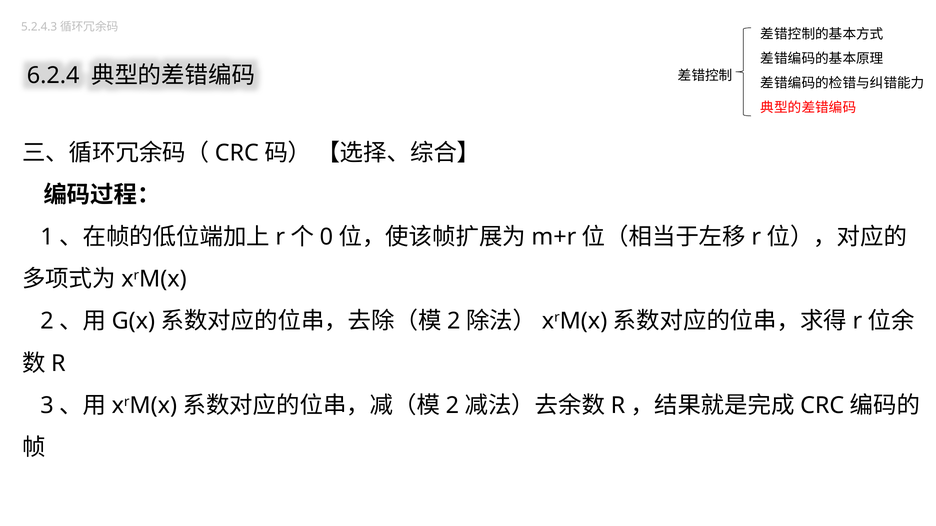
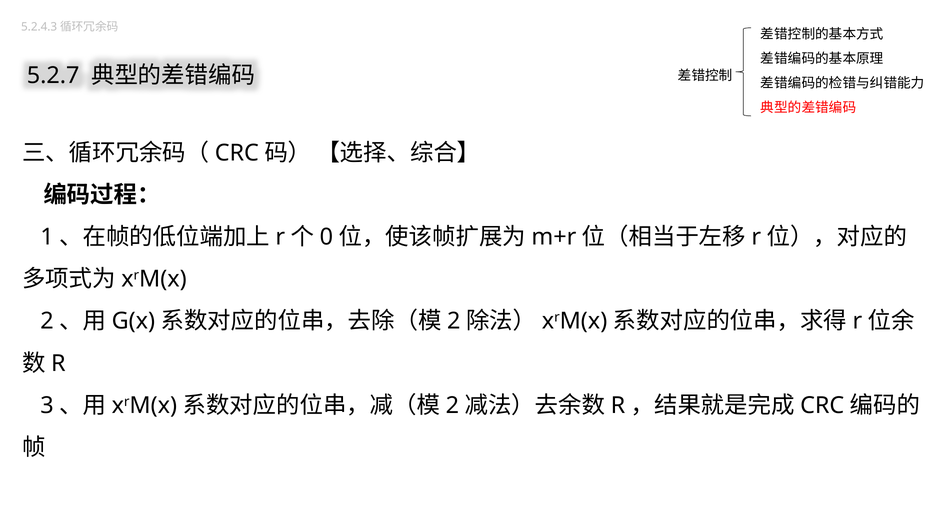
6.2.4: 6.2.4 -> 5.2.7
